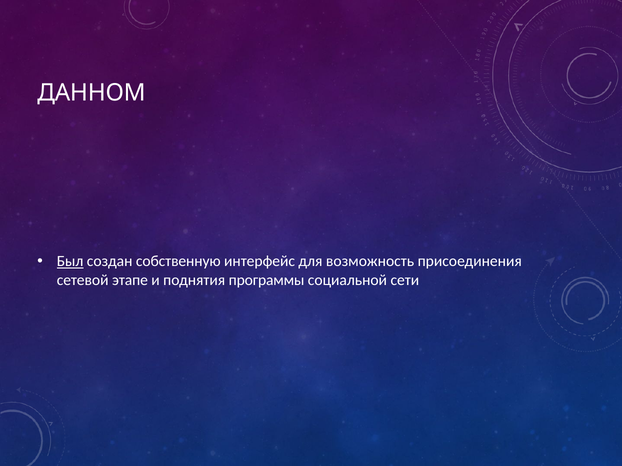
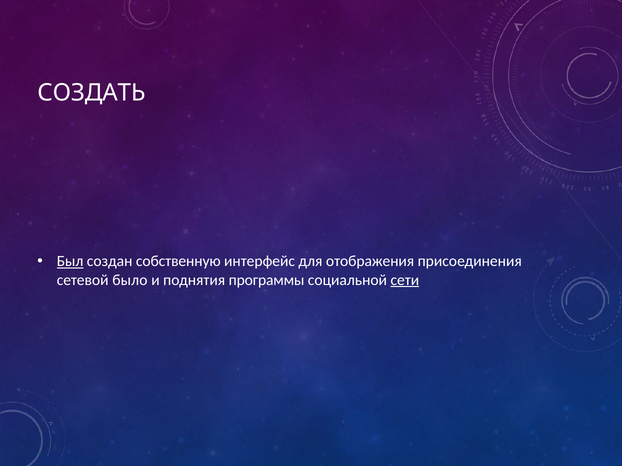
ДАННОМ: ДАННОМ -> СОЗДАТЬ
возможность: возможность -> отображения
этапе: этапе -> было
сети underline: none -> present
